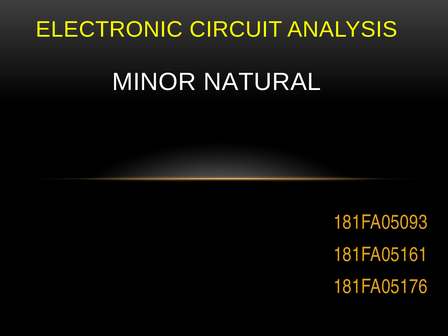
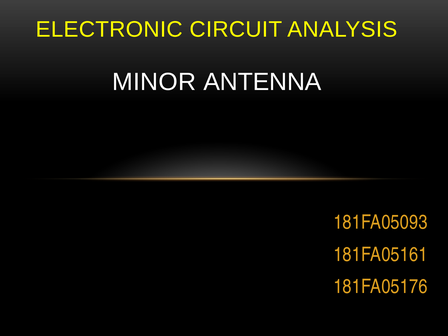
NATURAL: NATURAL -> ANTENNA
